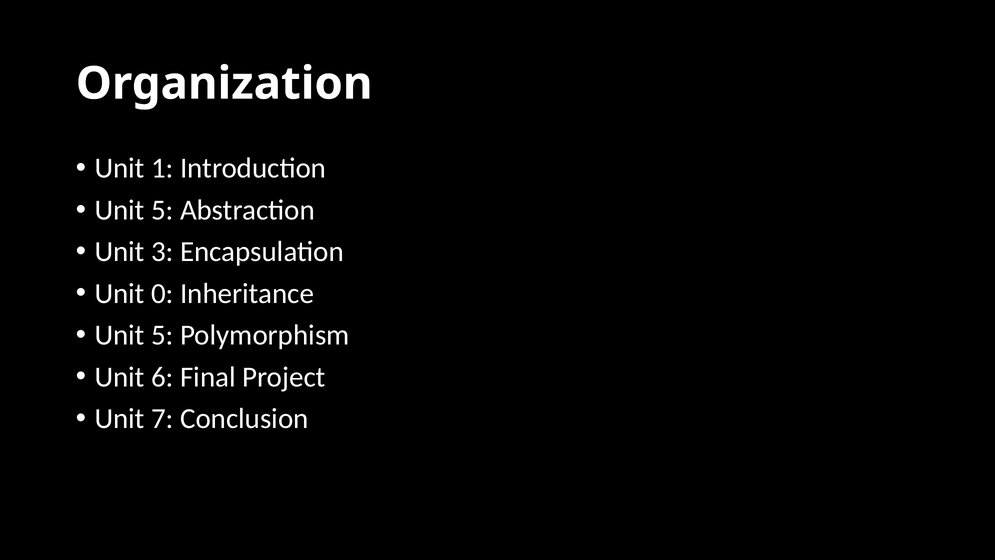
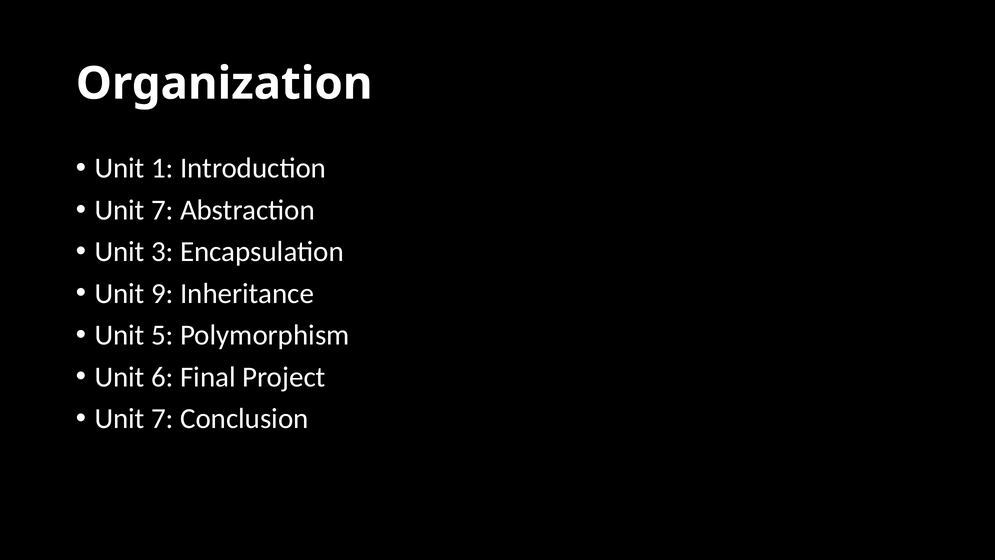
5 at (162, 210): 5 -> 7
0: 0 -> 9
